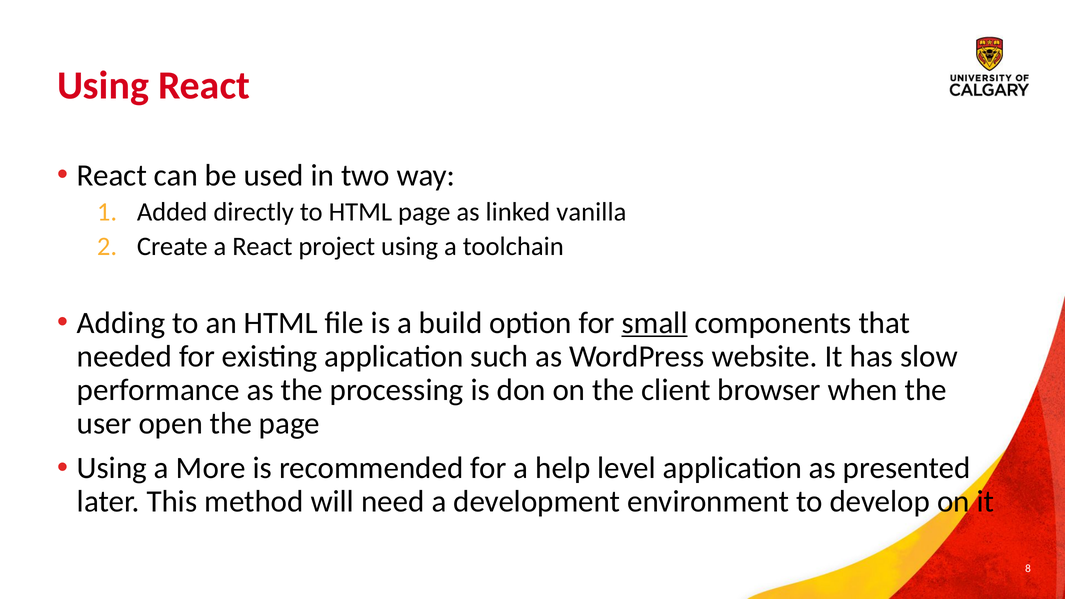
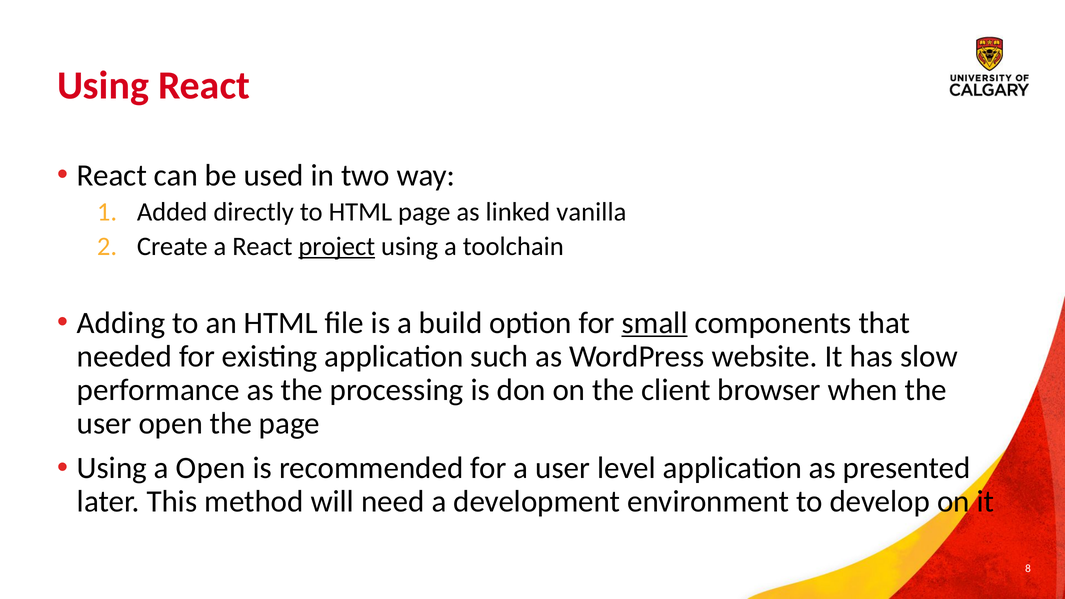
project underline: none -> present
a More: More -> Open
a help: help -> user
